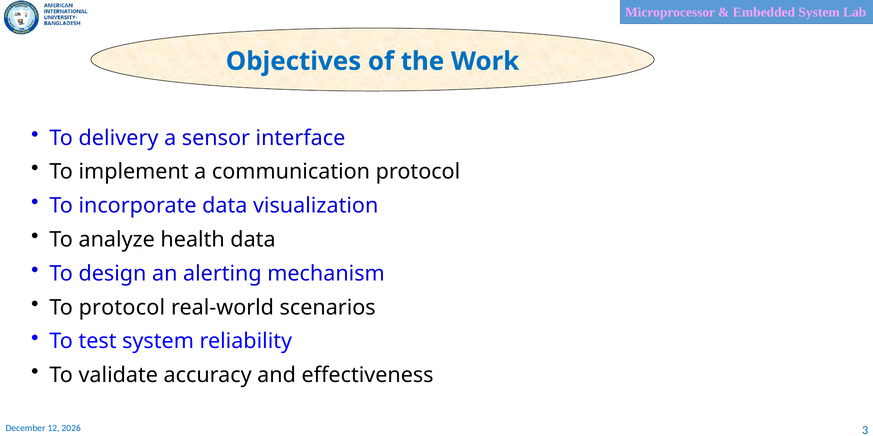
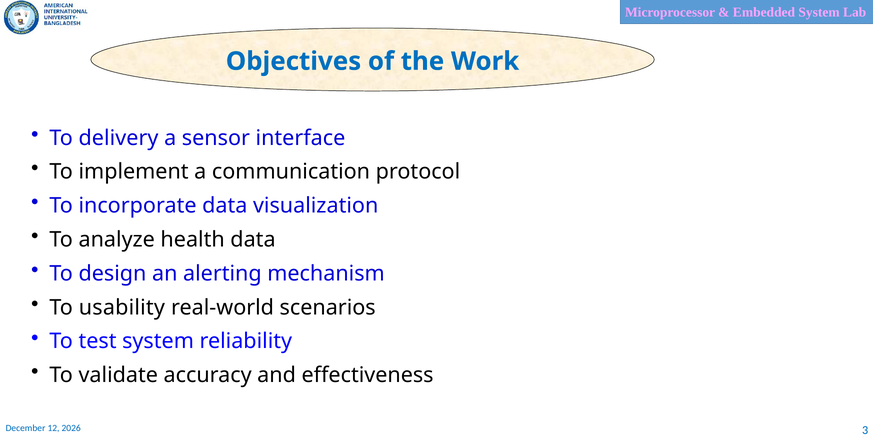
To protocol: protocol -> usability
